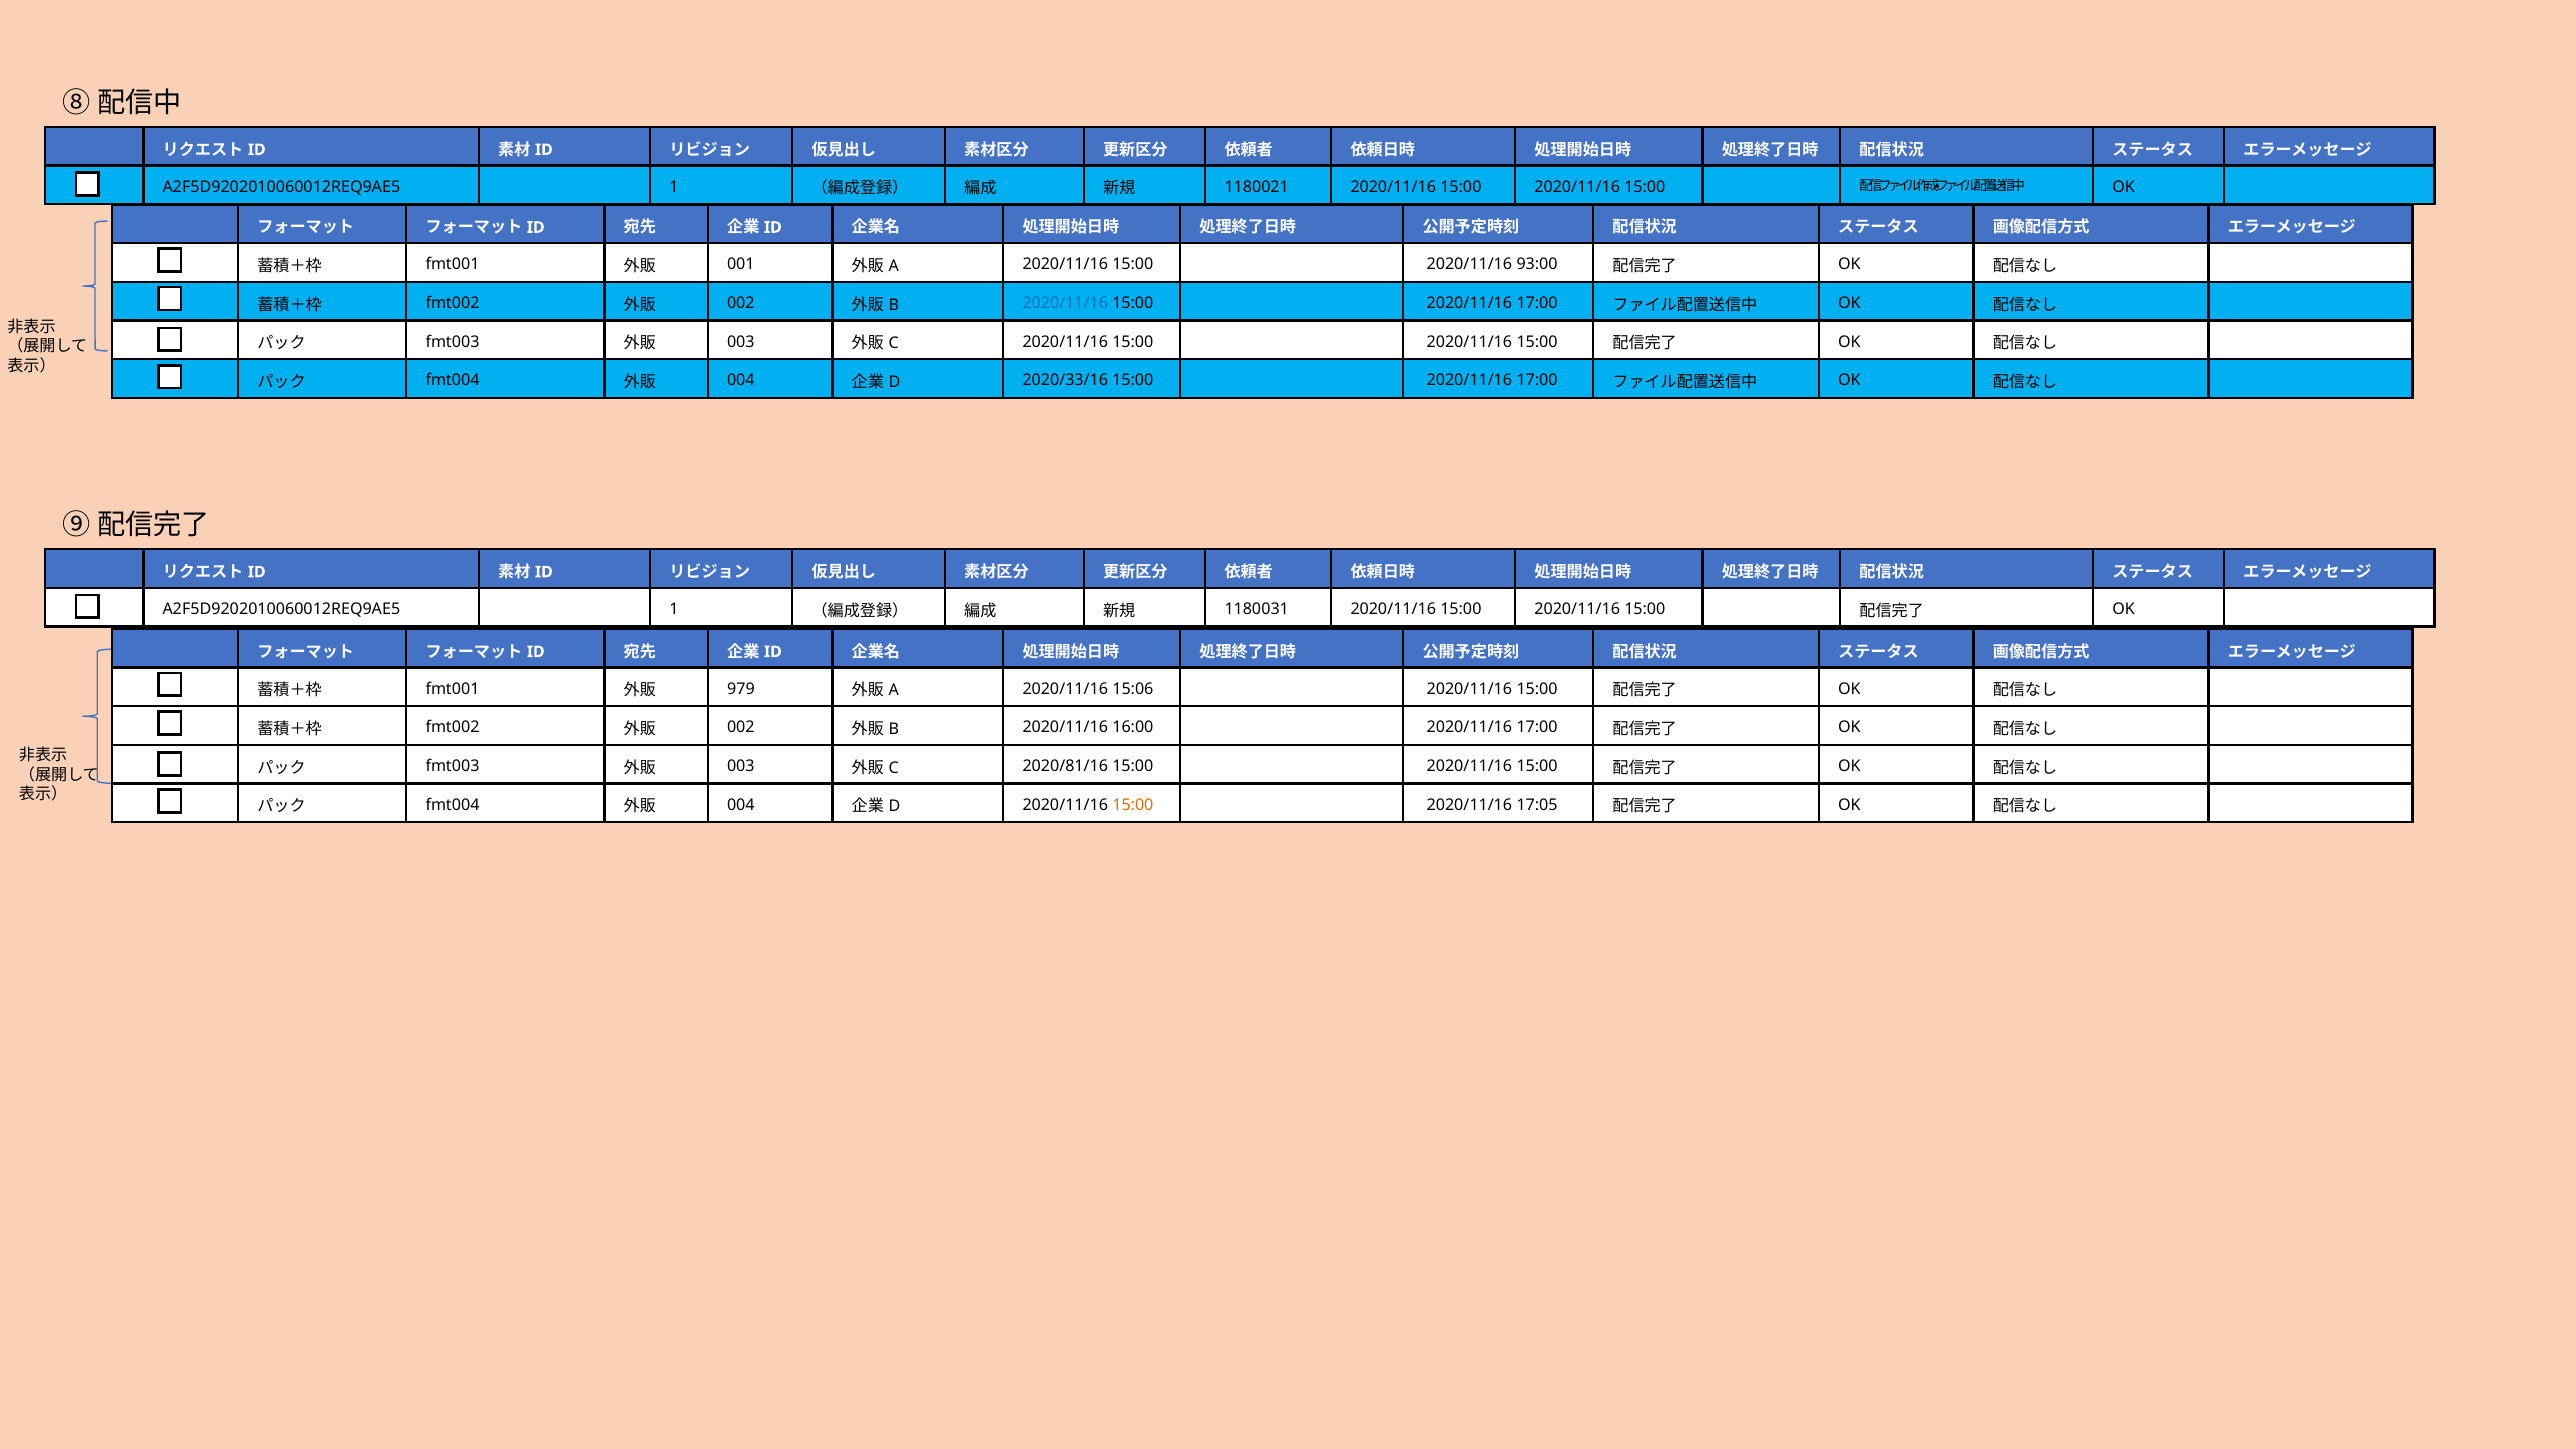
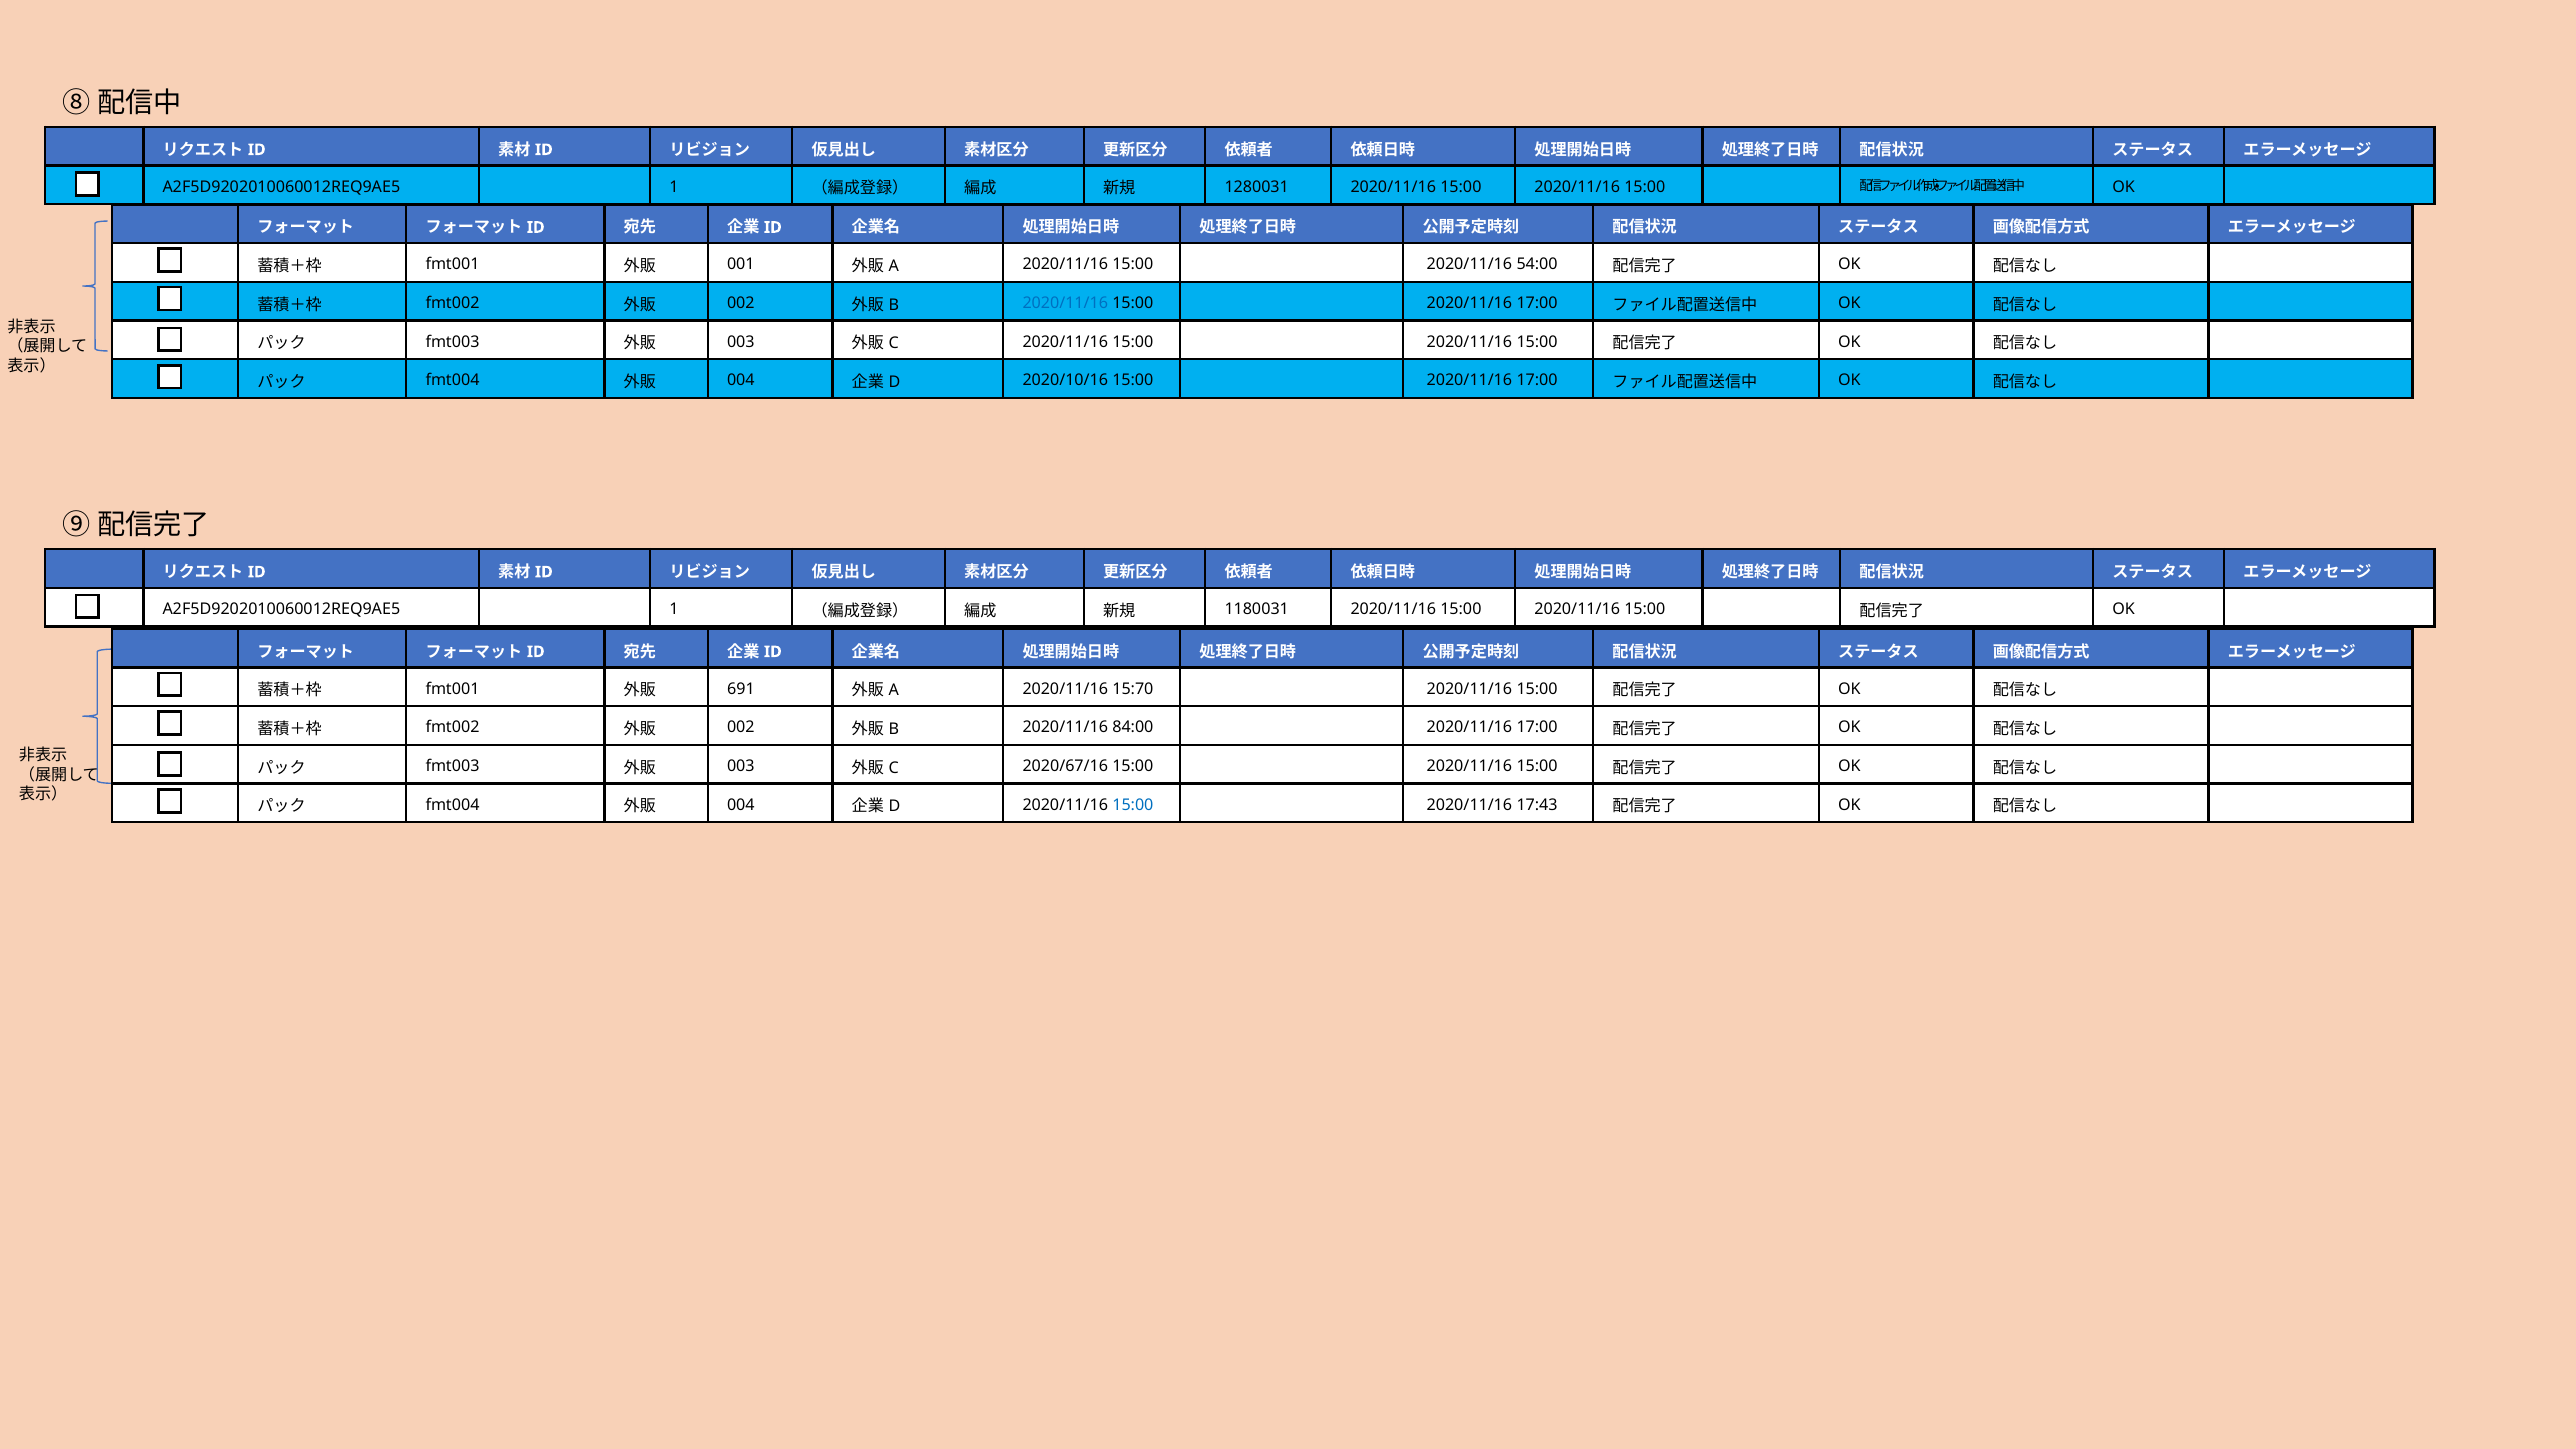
1180021: 1180021 -> 1280031
93:00: 93:00 -> 54:00
2020/33/16: 2020/33/16 -> 2020/10/16
979: 979 -> 691
15:06: 15:06 -> 15:70
16:00: 16:00 -> 84:00
2020/81/16: 2020/81/16 -> 2020/67/16
15:00 at (1133, 805) colour: orange -> blue
17:05: 17:05 -> 17:43
